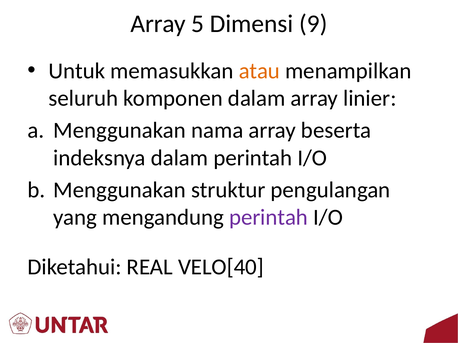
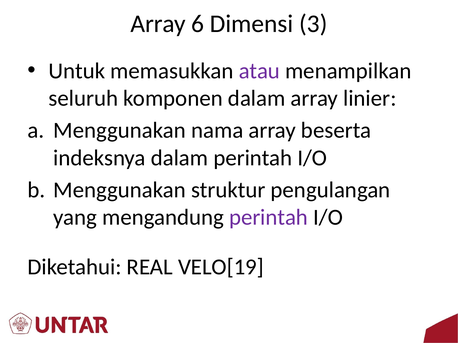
5: 5 -> 6
9: 9 -> 3
atau colour: orange -> purple
VELO[40: VELO[40 -> VELO[19
